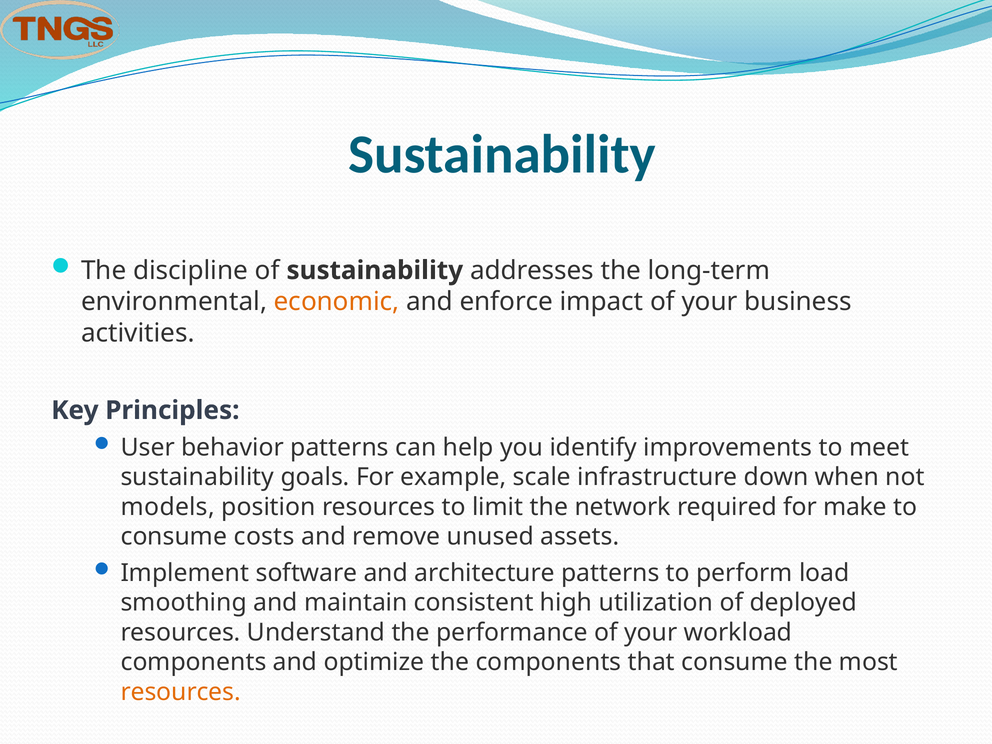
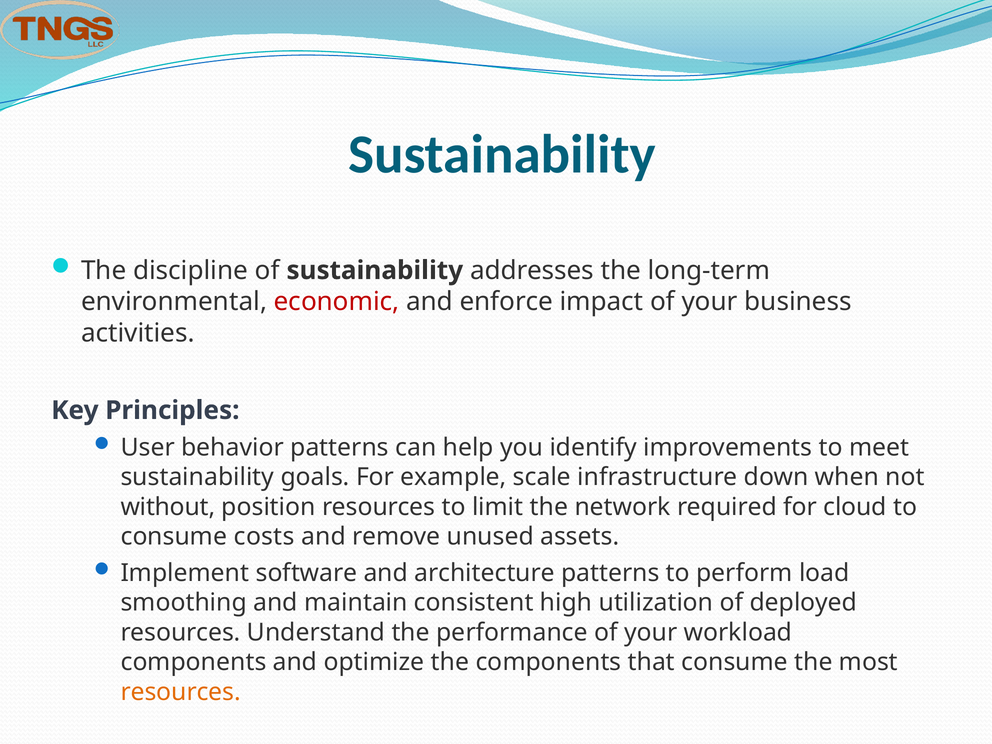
economic colour: orange -> red
models: models -> without
make: make -> cloud
